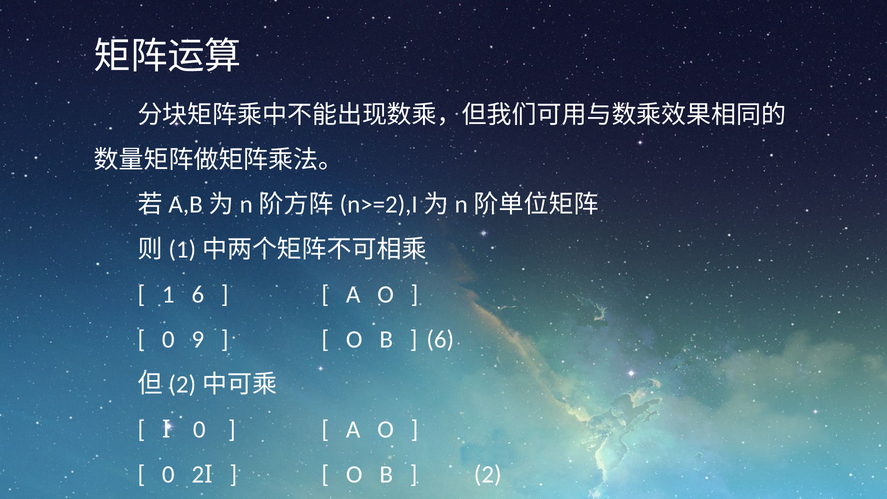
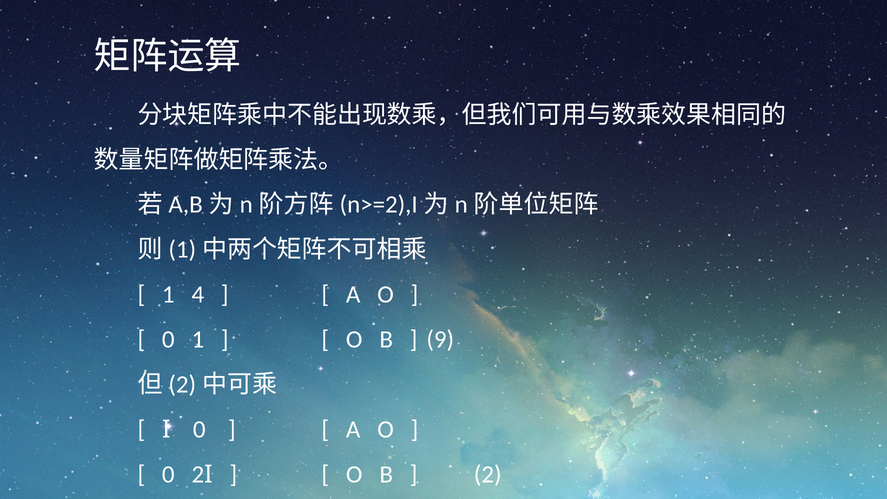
1 6: 6 -> 4
0 9: 9 -> 1
6 at (440, 340): 6 -> 9
